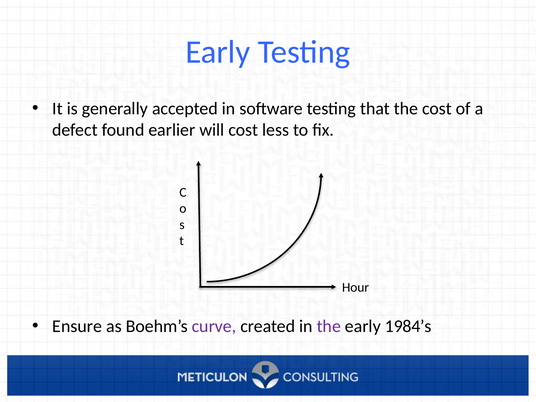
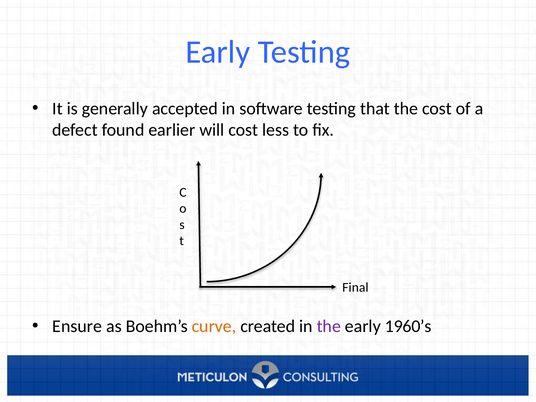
Hour: Hour -> Final
curve colour: purple -> orange
1984’s: 1984’s -> 1960’s
